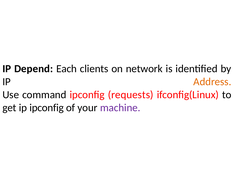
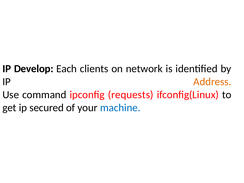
Depend: Depend -> Develop
ip ipconfig: ipconfig -> secured
machine colour: purple -> blue
